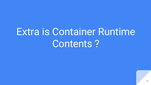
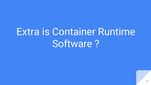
Contents: Contents -> Software
